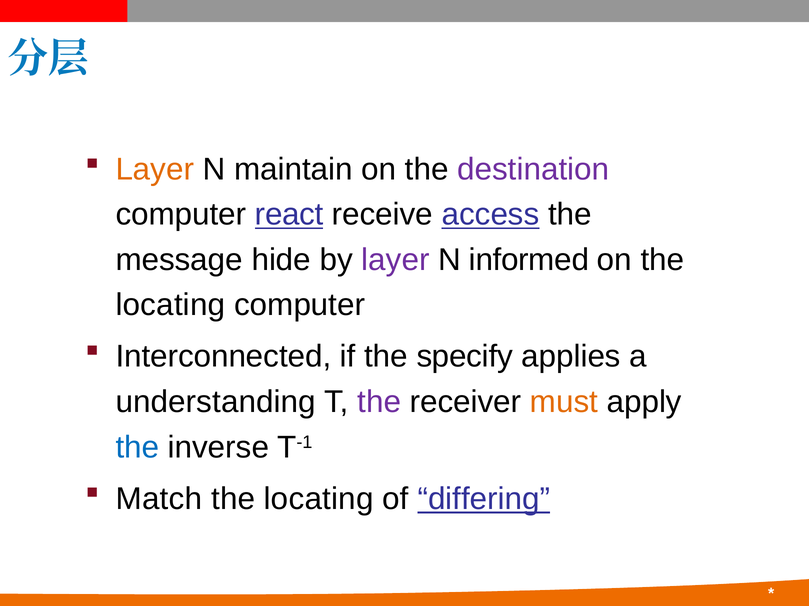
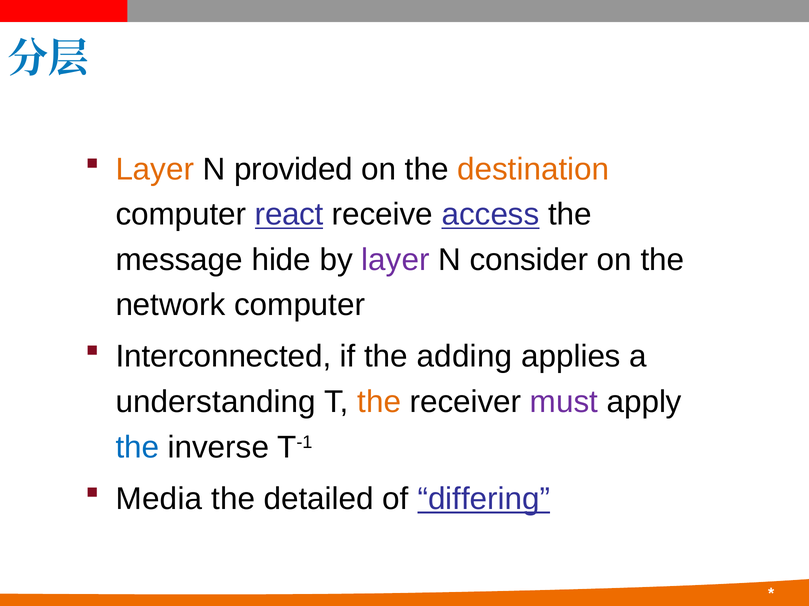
maintain: maintain -> provided
destination colour: purple -> orange
informed: informed -> consider
locating at (170, 305): locating -> network
specify: specify -> adding
the at (379, 402) colour: purple -> orange
must colour: orange -> purple
Match: Match -> Media
locating at (319, 499): locating -> detailed
